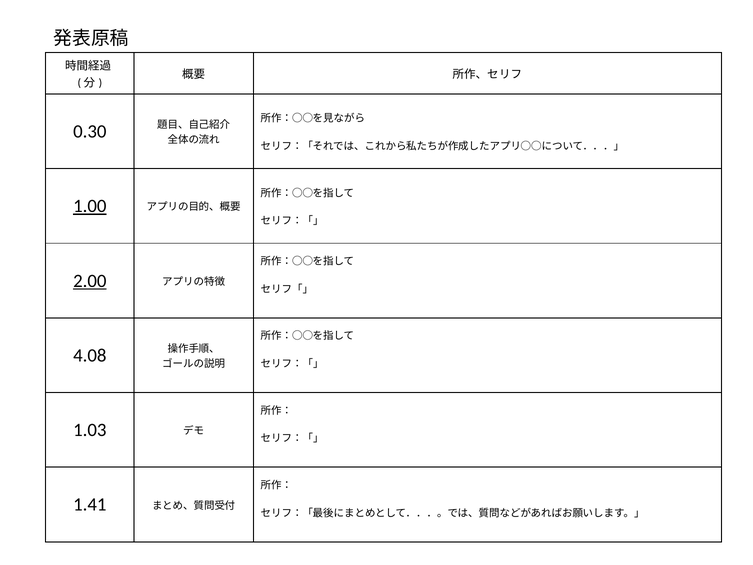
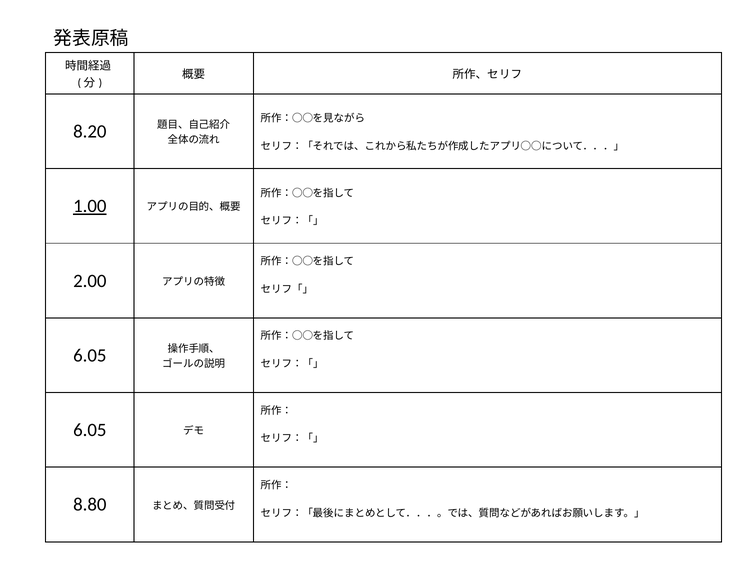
0.30: 0.30 -> 8.20
2.00 underline: present -> none
4.08 at (90, 355): 4.08 -> 6.05
1.03 at (90, 430): 1.03 -> 6.05
1.41: 1.41 -> 8.80
